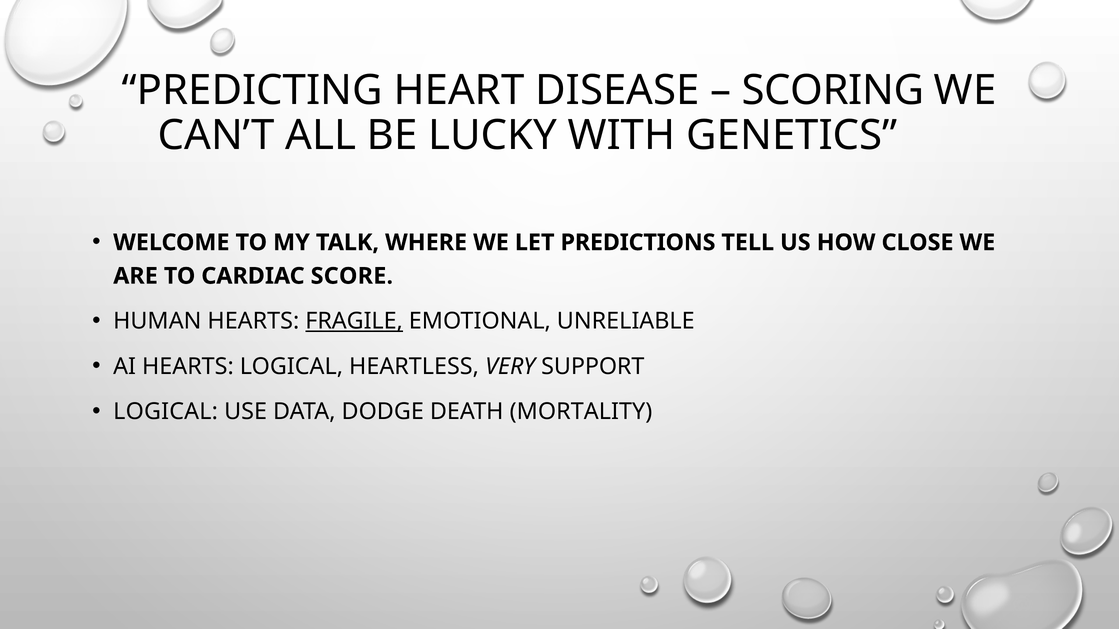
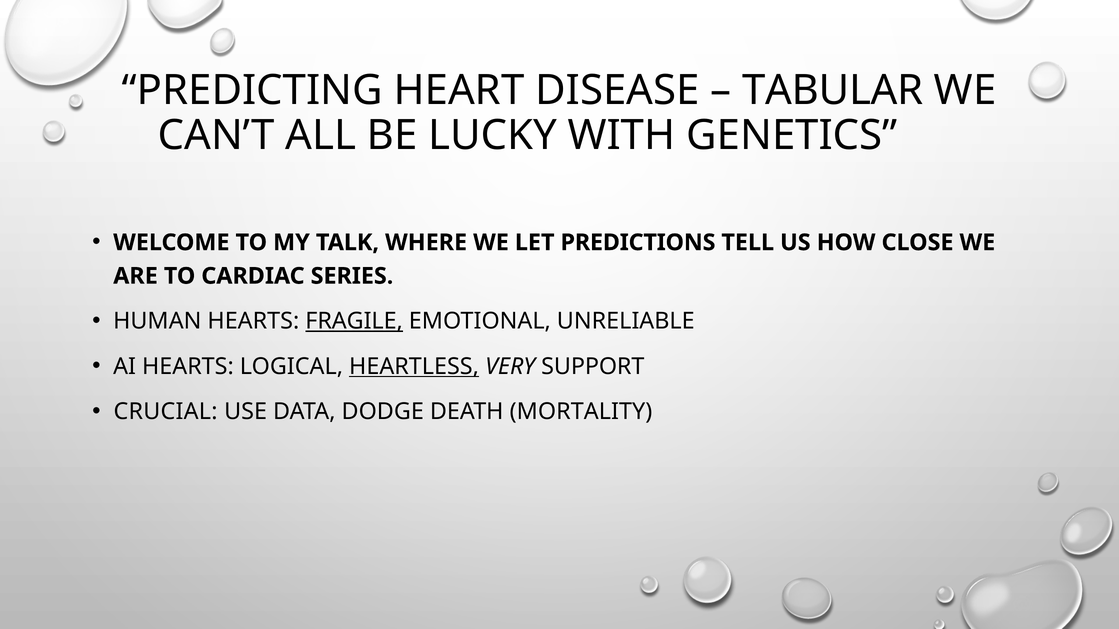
SCORING: SCORING -> TABULAR
SCORE: SCORE -> SERIES
HEARTLESS underline: none -> present
LOGICAL at (166, 412): LOGICAL -> CRUCIAL
